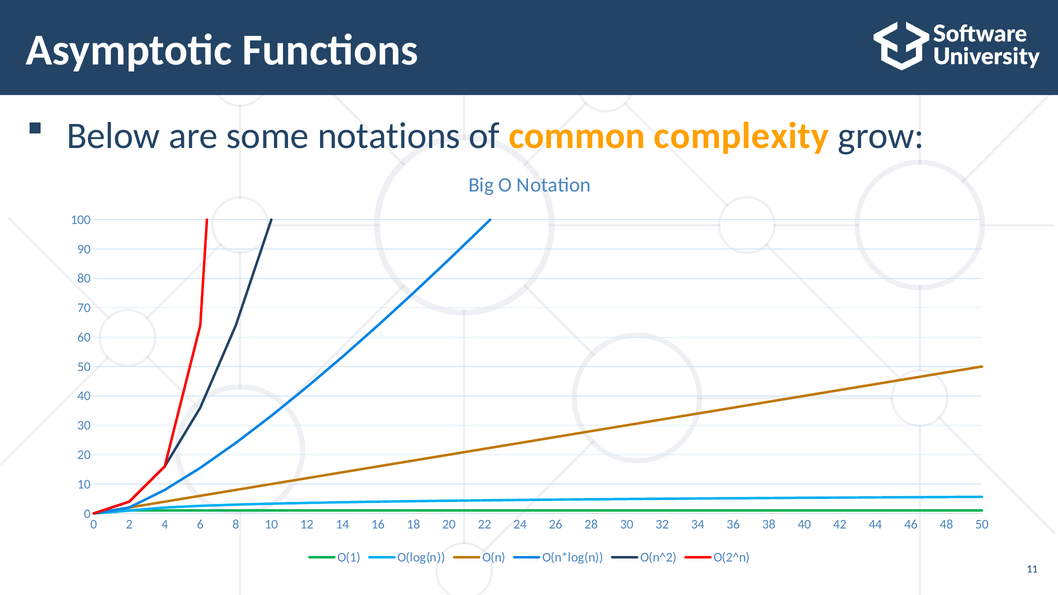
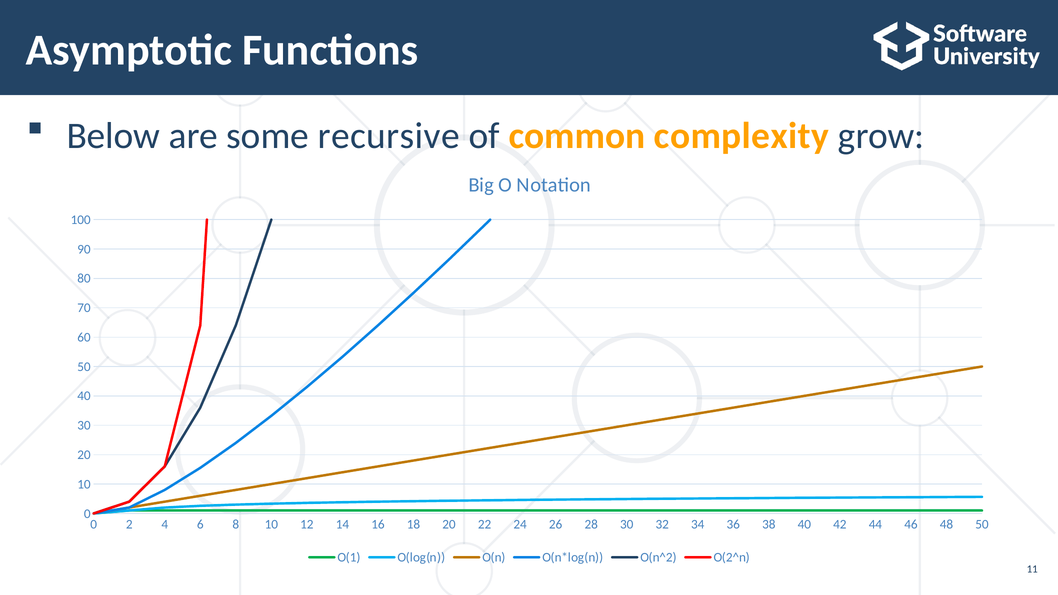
notations: notations -> recursive
